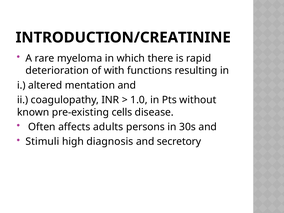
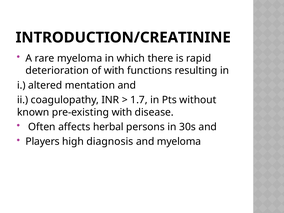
1.0: 1.0 -> 1.7
pre-existing cells: cells -> with
adults: adults -> herbal
Stimuli: Stimuli -> Players
and secretory: secretory -> myeloma
